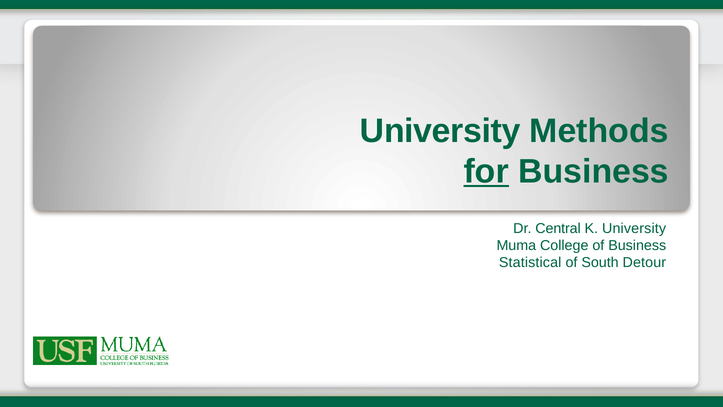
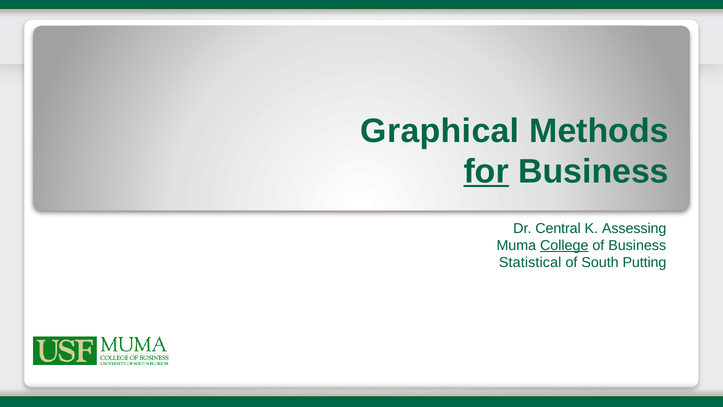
University at (440, 131): University -> Graphical
K University: University -> Assessing
College underline: none -> present
Detour: Detour -> Putting
